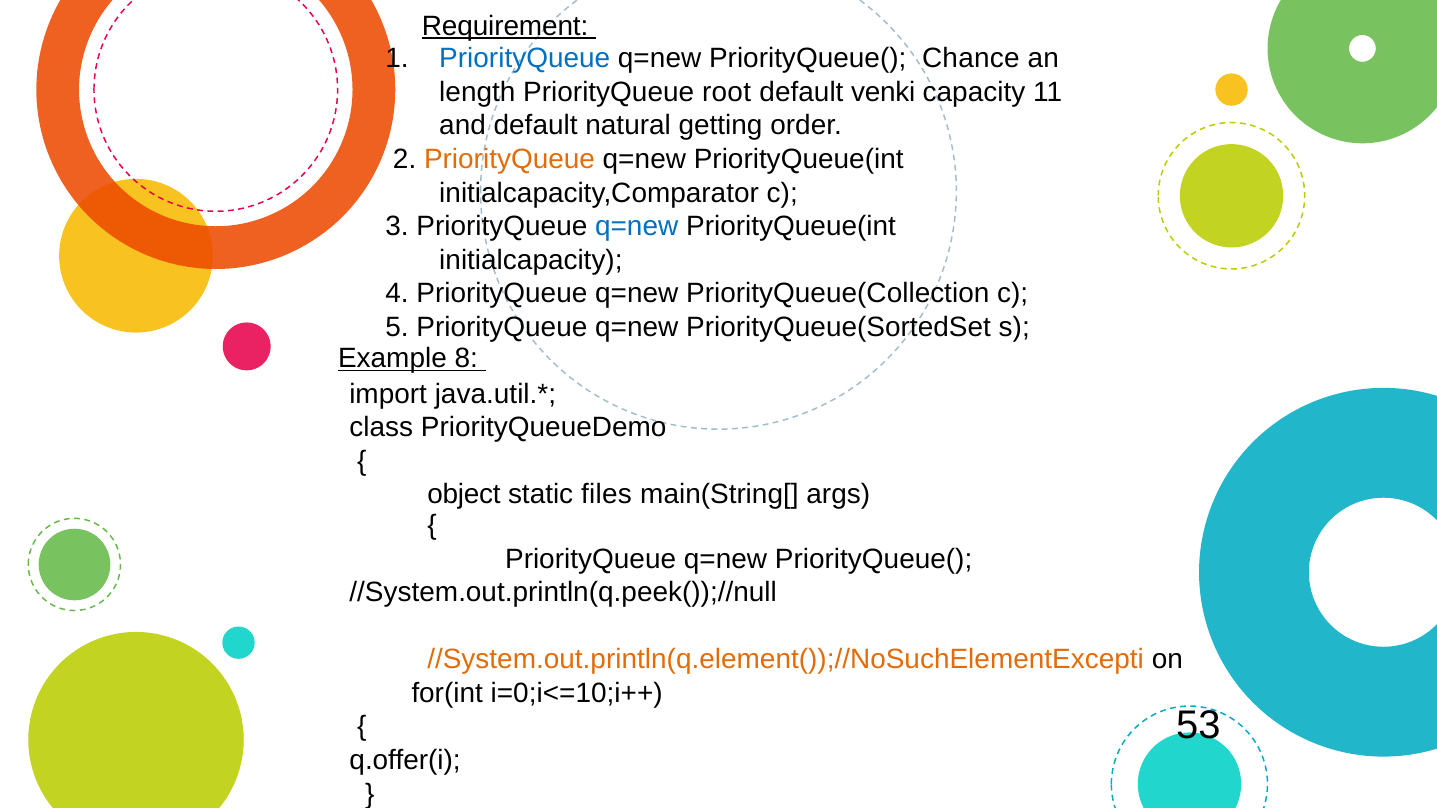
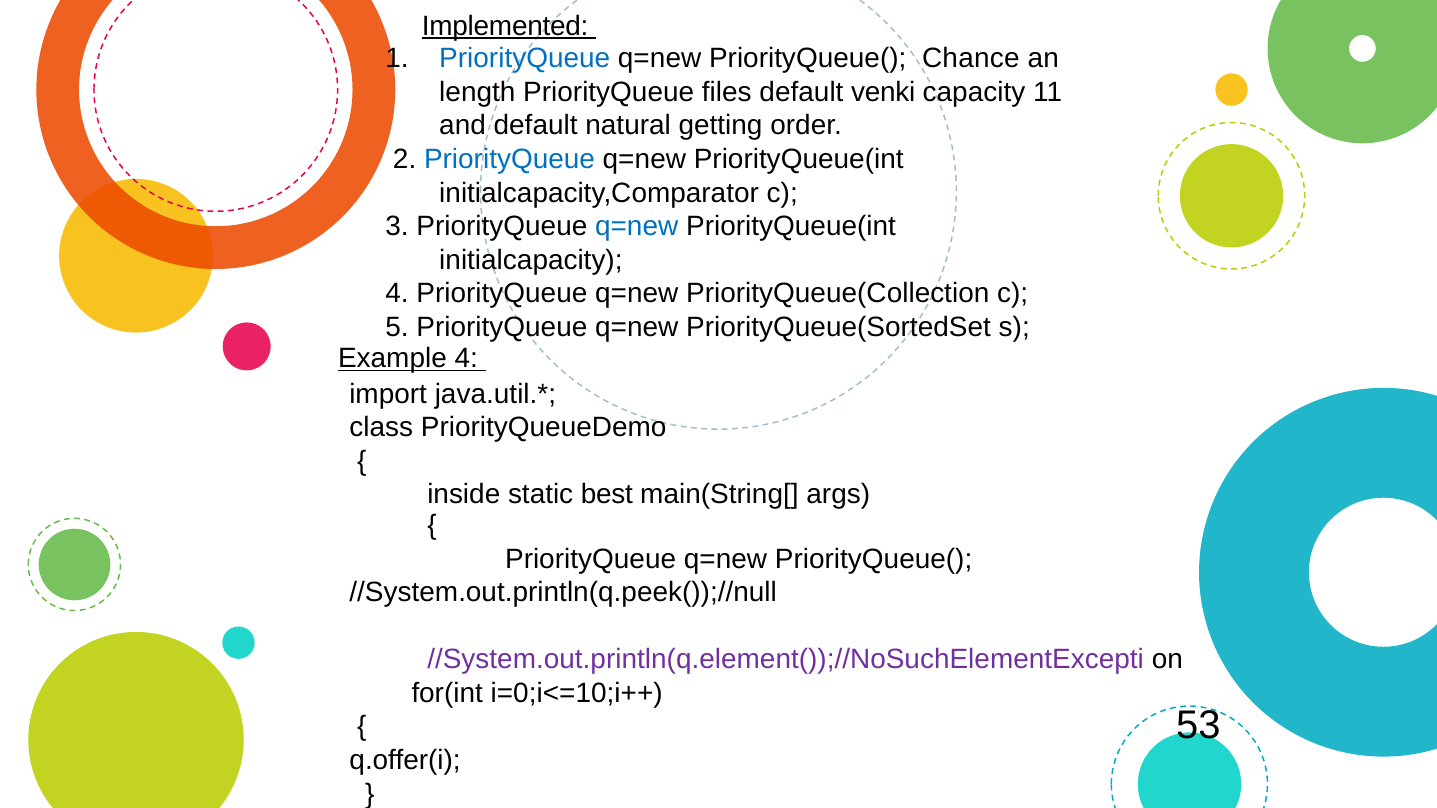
Requirement: Requirement -> Implemented
root: root -> files
PriorityQueue at (510, 159) colour: orange -> blue
Example 8: 8 -> 4
object: object -> inside
files: files -> best
//System.out.println(q.element());//NoSuchElementExcepti colour: orange -> purple
